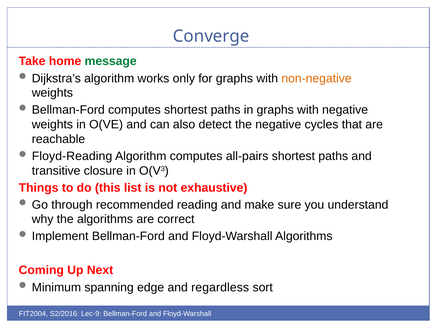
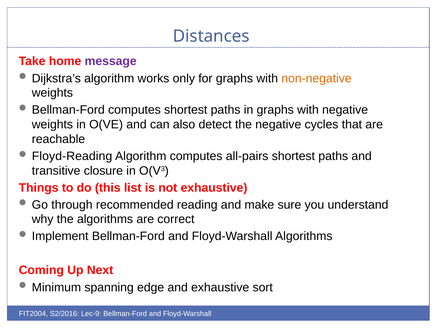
Converge: Converge -> Distances
message colour: green -> purple
and regardless: regardless -> exhaustive
